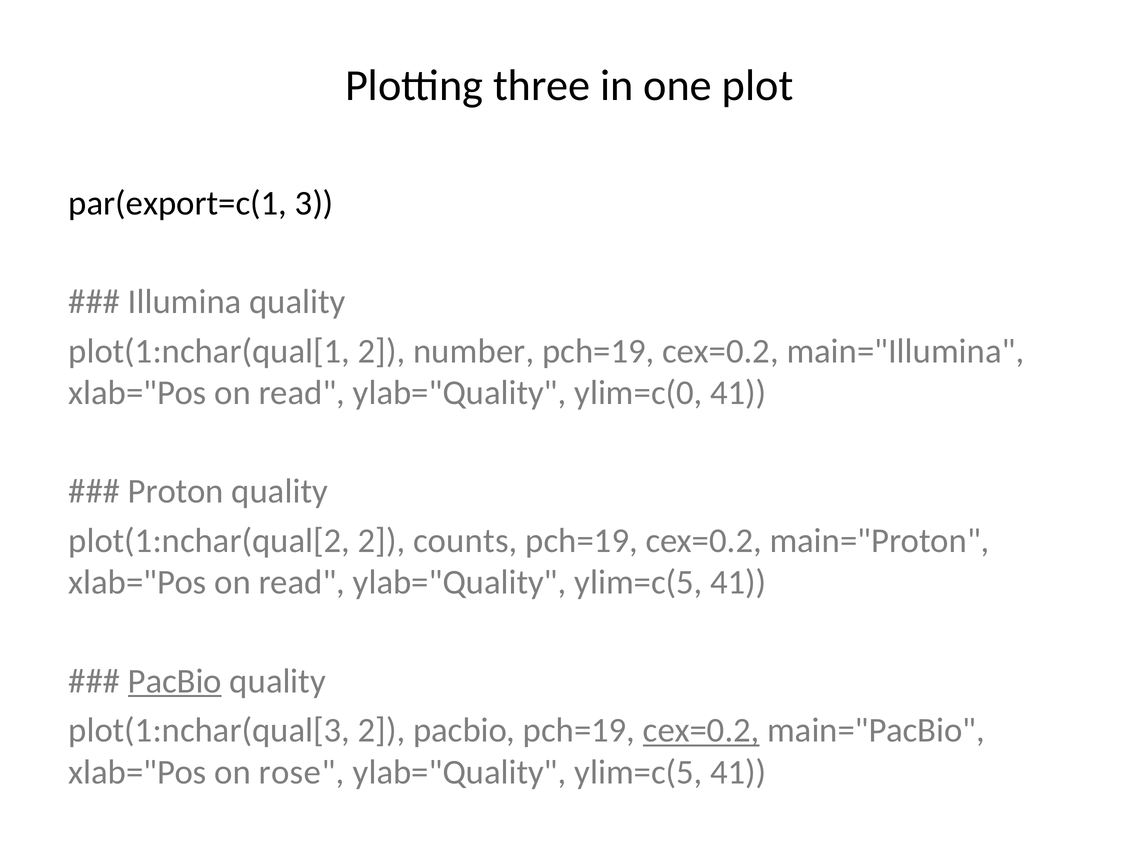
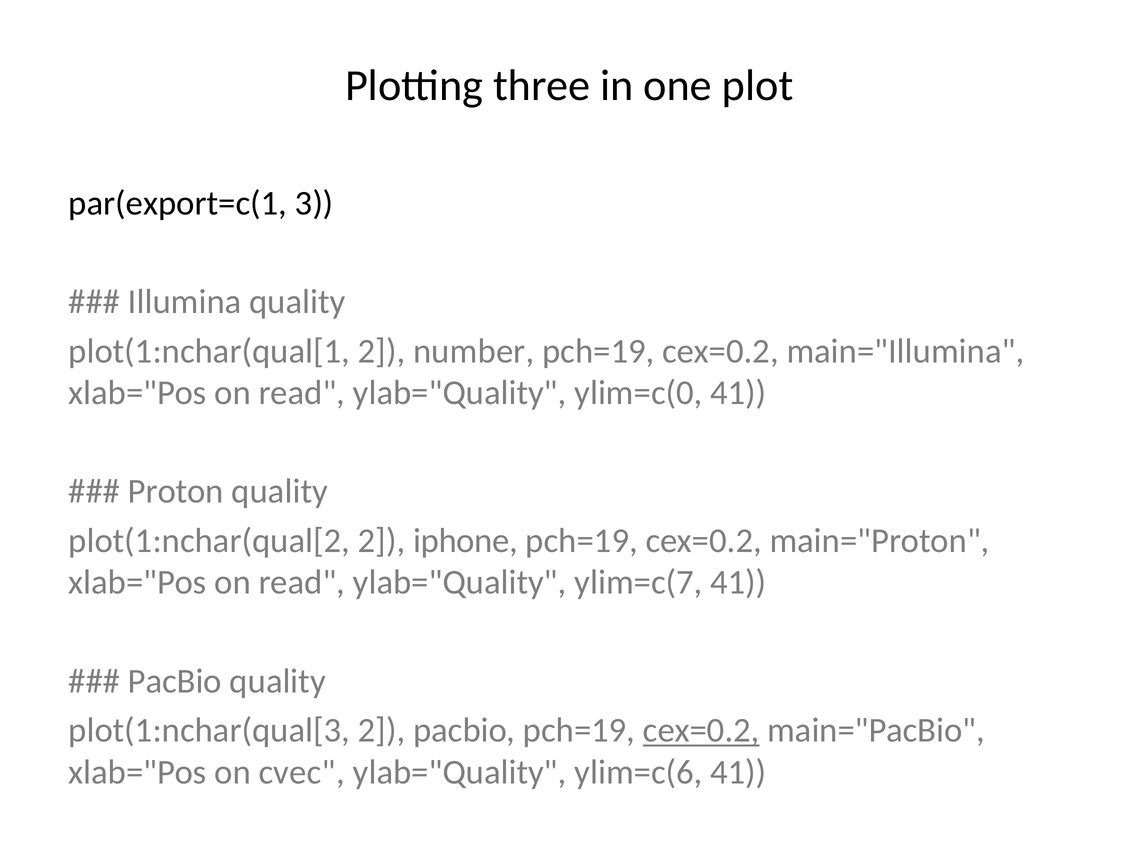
counts: counts -> iphone
read ylab="Quality ylim=c(5: ylim=c(5 -> ylim=c(7
PacBio at (175, 681) underline: present -> none
rose: rose -> cvec
ylim=c(5 at (638, 772): ylim=c(5 -> ylim=c(6
